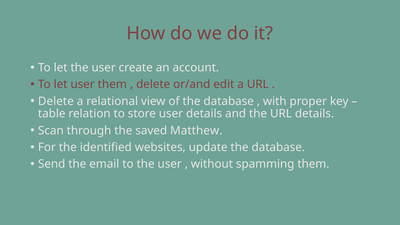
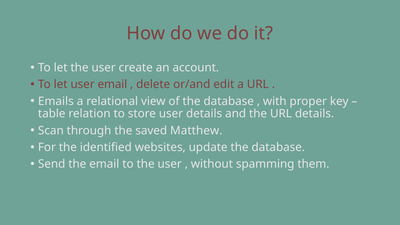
user them: them -> email
Delete at (56, 101): Delete -> Emails
